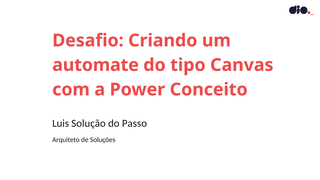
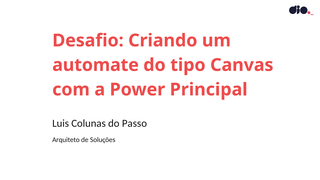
Conceito: Conceito -> Principal
Solução: Solução -> Colunas
